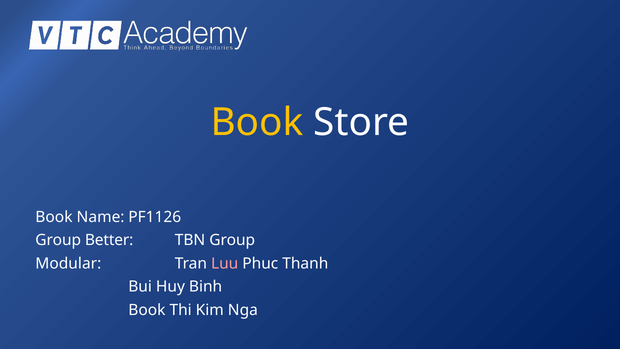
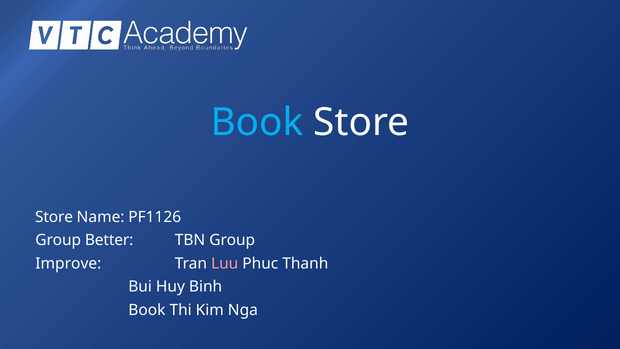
Book at (257, 122) colour: yellow -> light blue
Book at (54, 217): Book -> Store
Modular: Modular -> Improve
